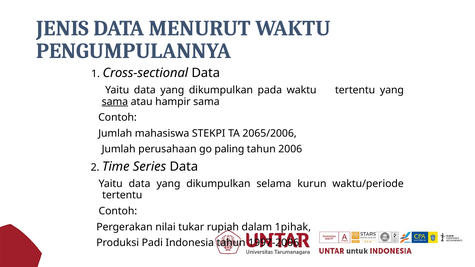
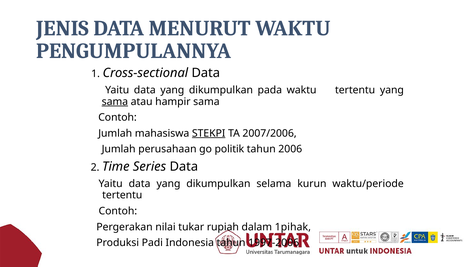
STEKPI underline: none -> present
2065/2006: 2065/2006 -> 2007/2006
paling: paling -> politik
